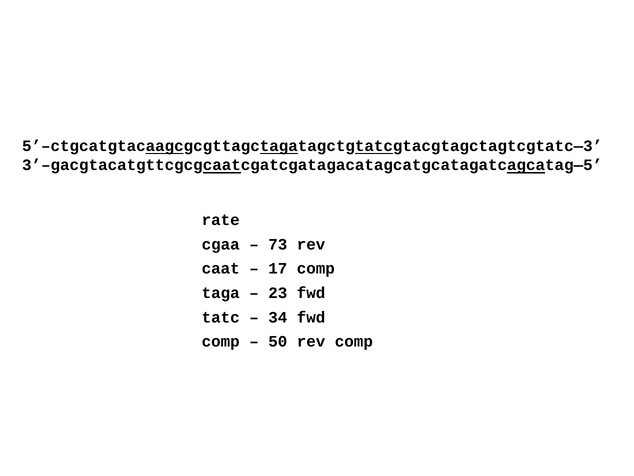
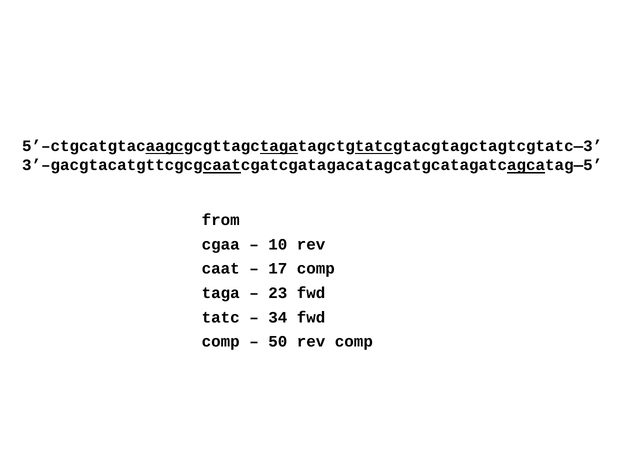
rate: rate -> from
73: 73 -> 10
